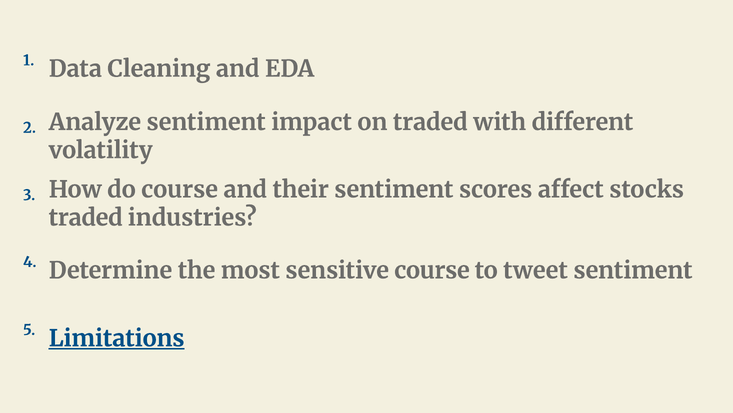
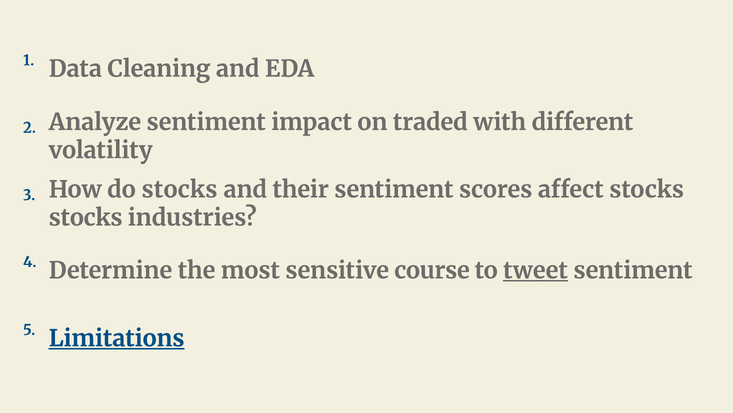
do course: course -> stocks
traded at (86, 218): traded -> stocks
tweet underline: none -> present
